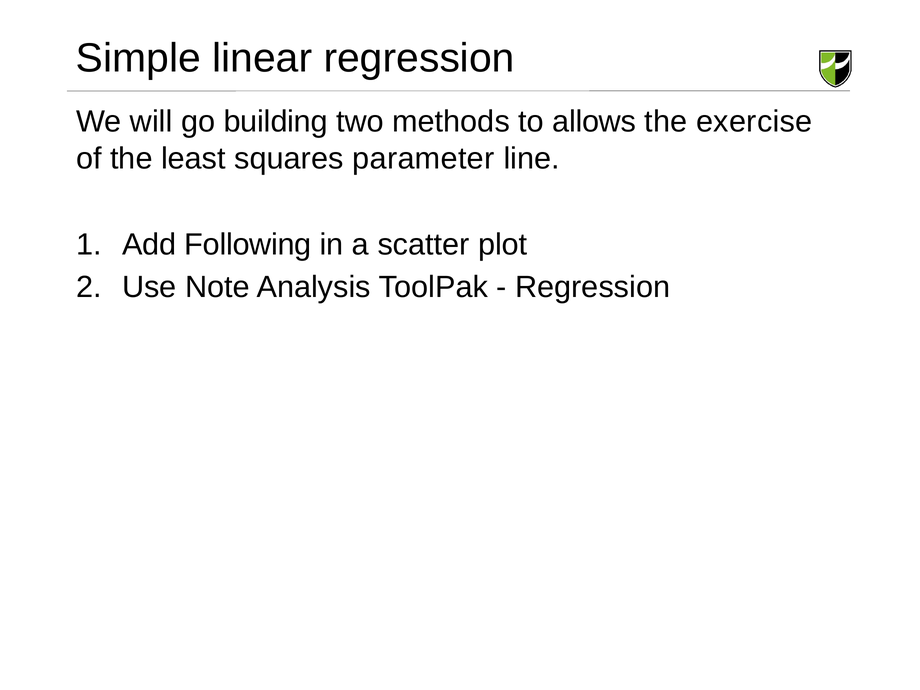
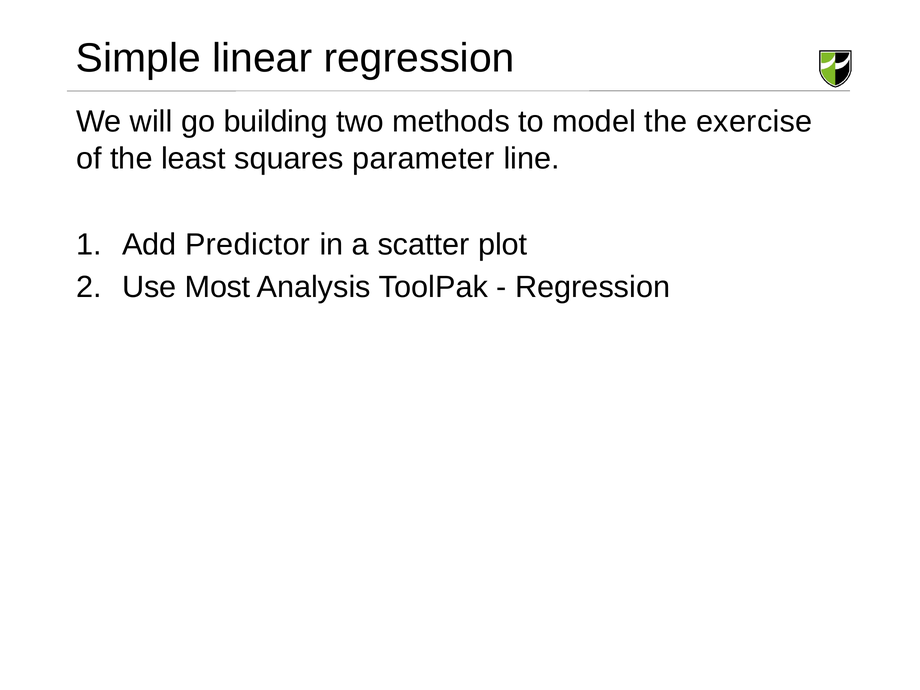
allows: allows -> model
Following: Following -> Predictor
Note: Note -> Most
